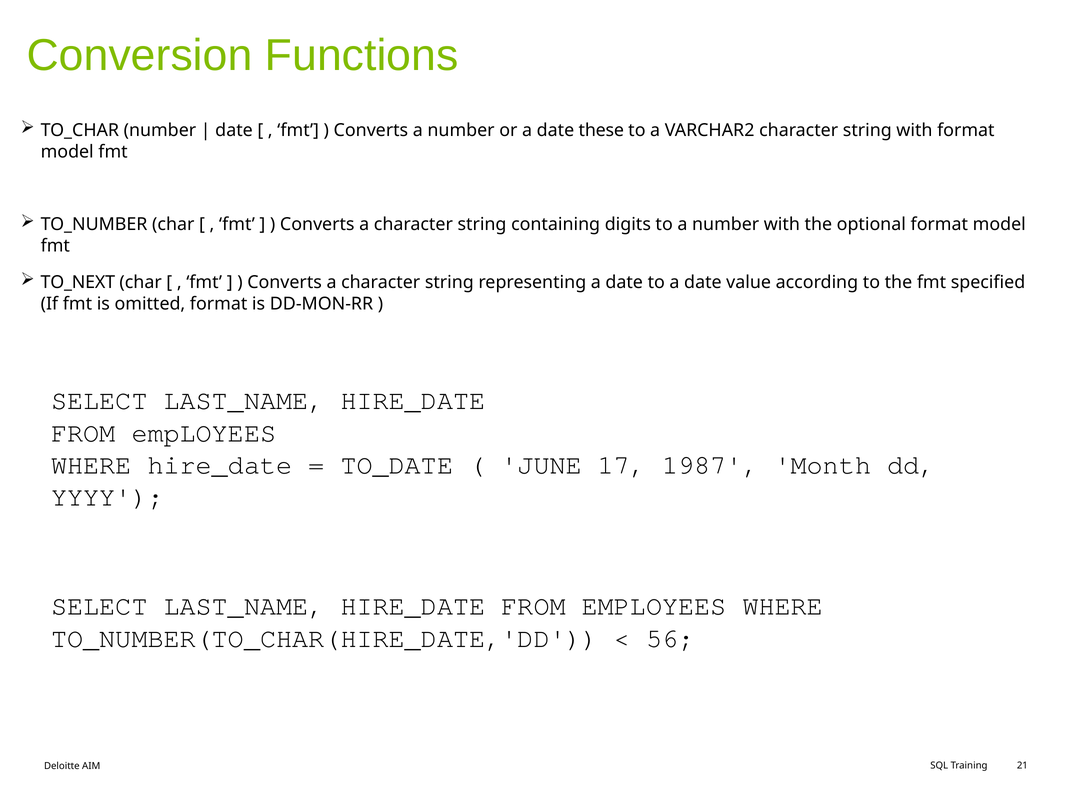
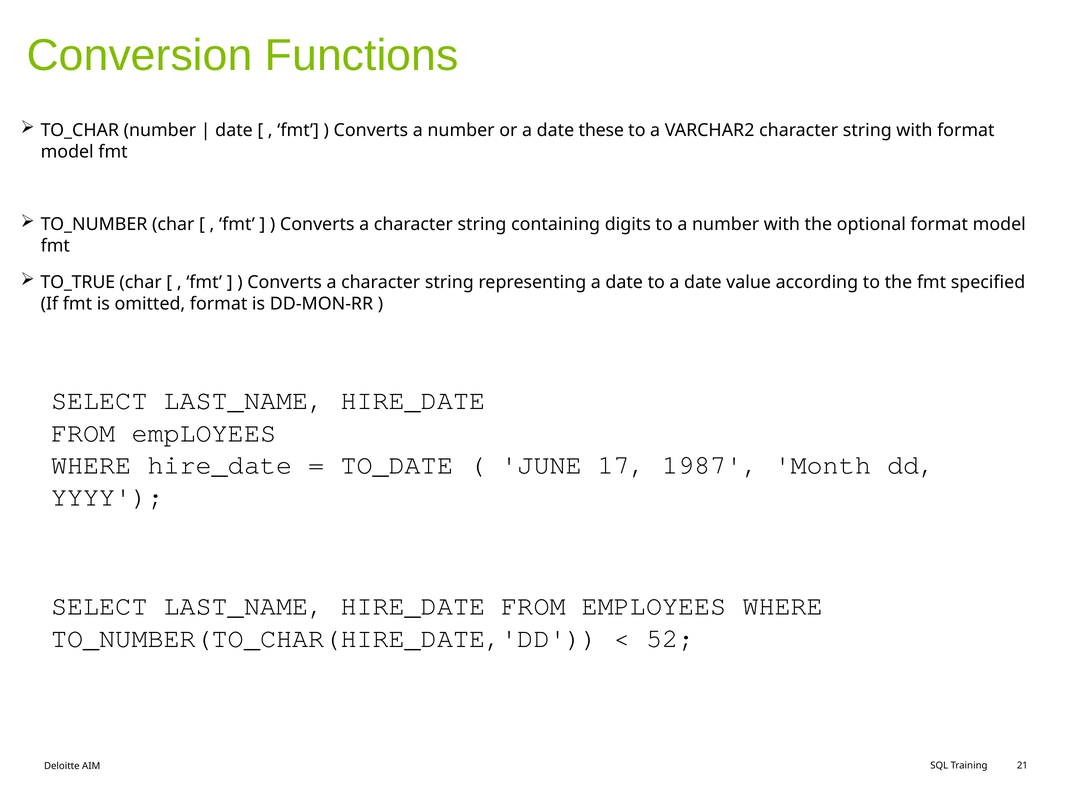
TO_NEXT: TO_NEXT -> TO_TRUE
56: 56 -> 52
